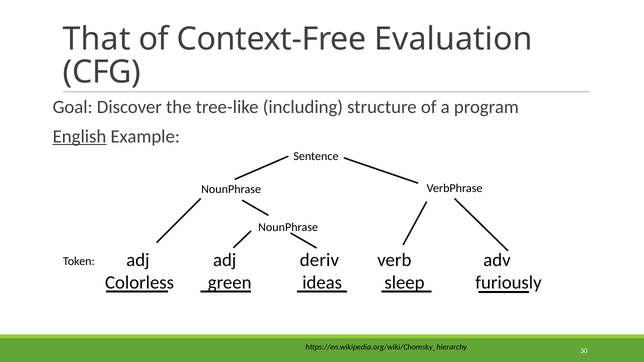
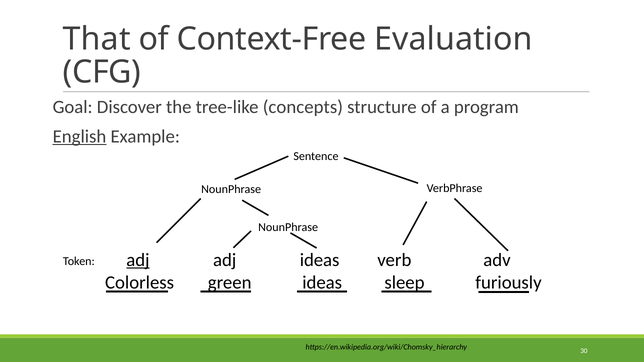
including: including -> concepts
adj at (138, 260) underline: none -> present
adj deriv: deriv -> ideas
